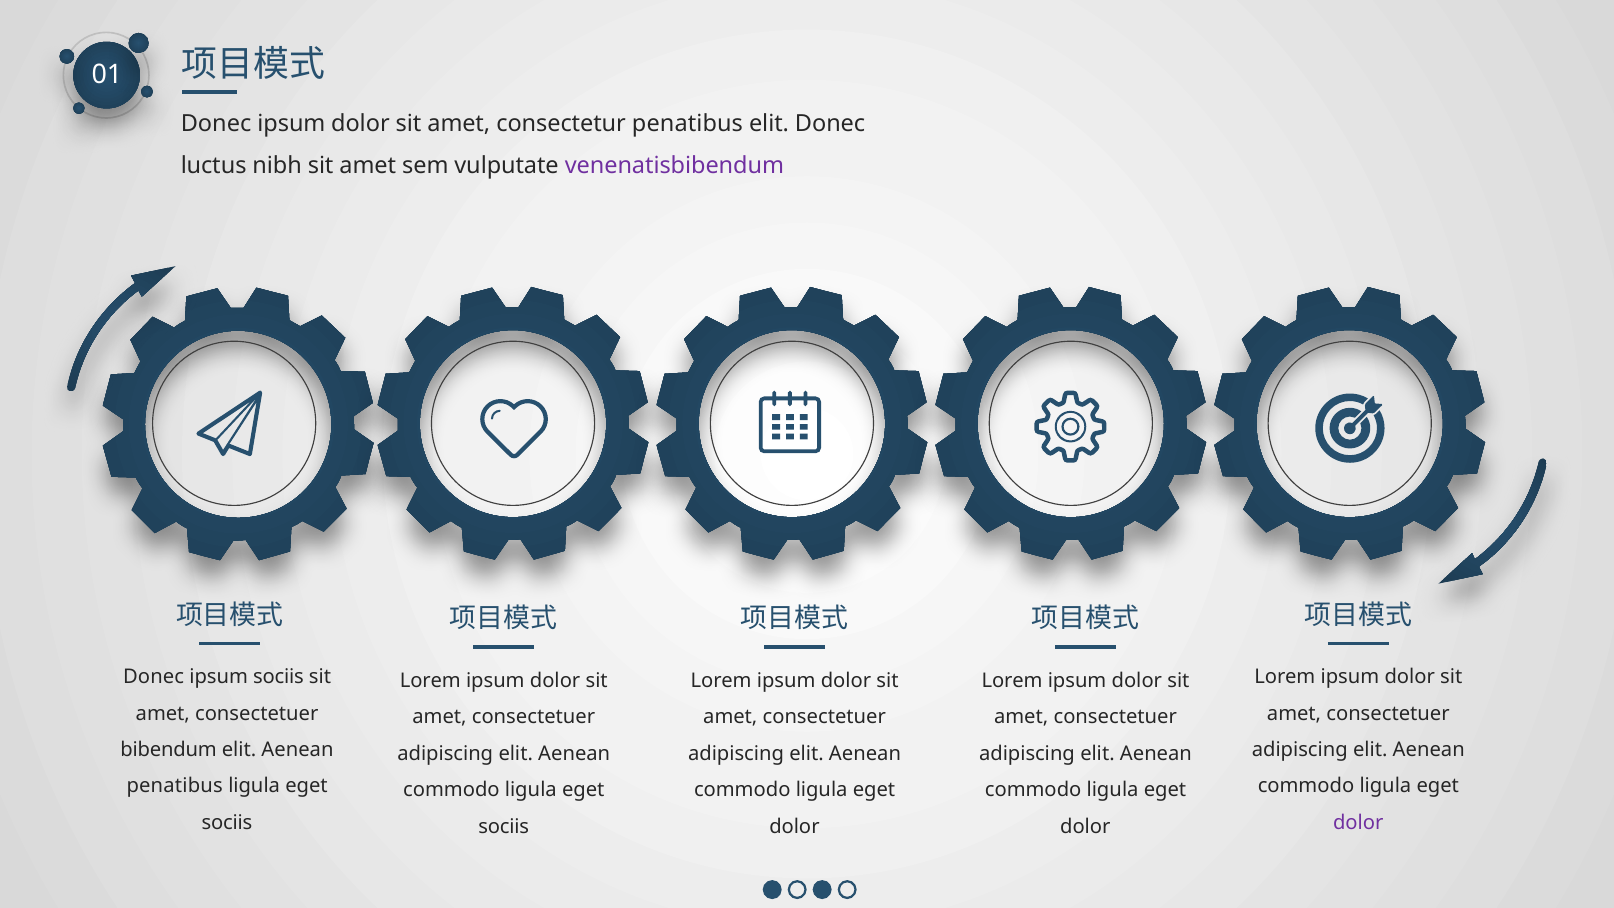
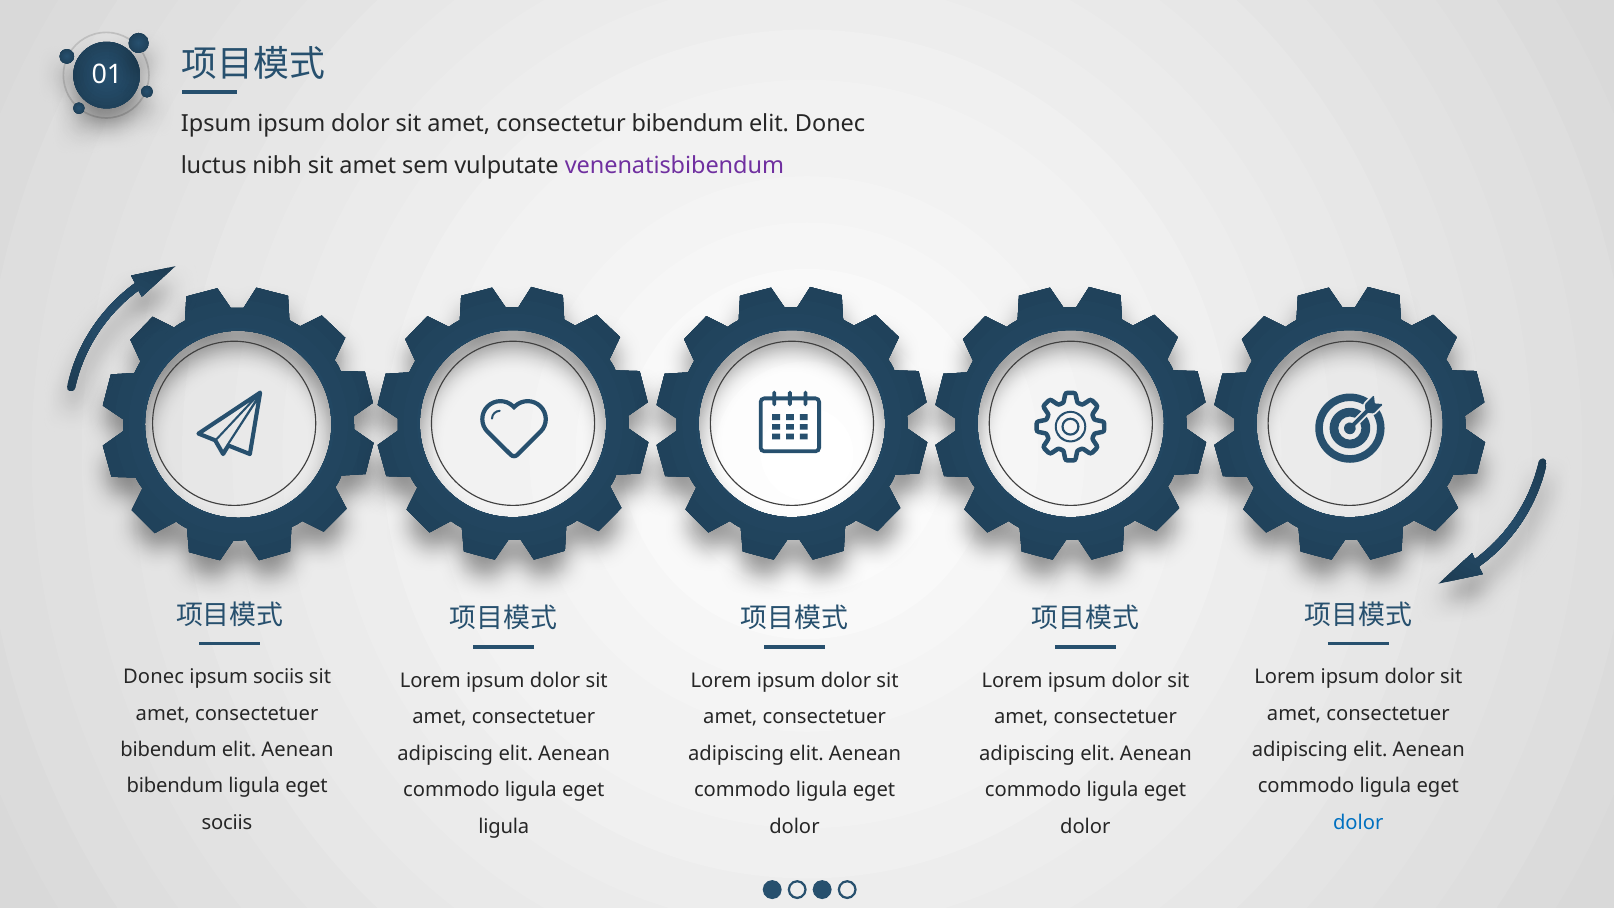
Donec at (216, 124): Donec -> Ipsum
consectetur penatibus: penatibus -> bibendum
penatibus at (175, 786): penatibus -> bibendum
dolor at (1358, 823) colour: purple -> blue
sociis at (504, 826): sociis -> ligula
